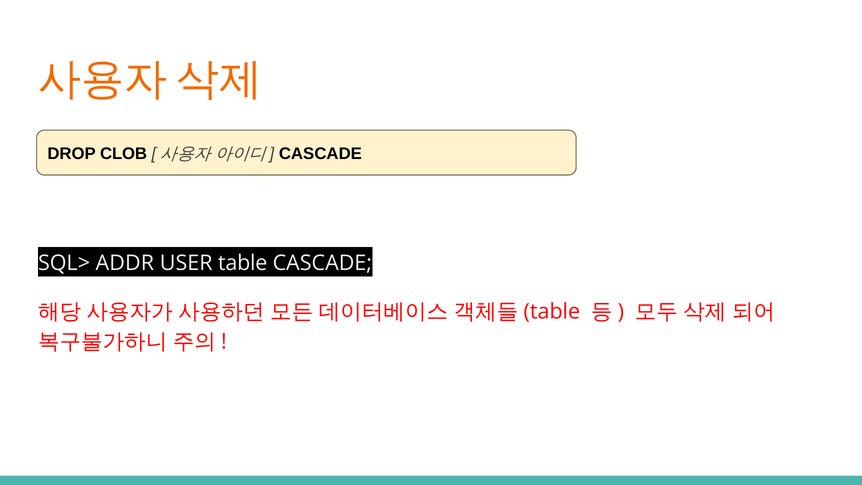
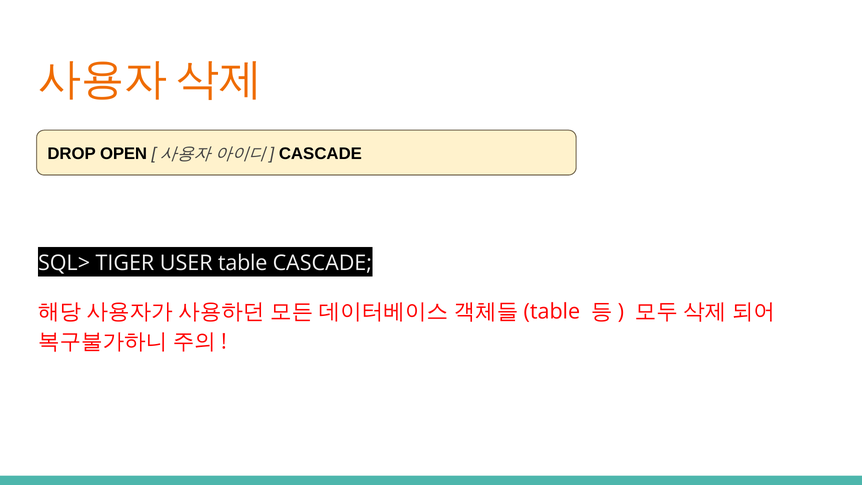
CLOB: CLOB -> OPEN
ADDR: ADDR -> TIGER
